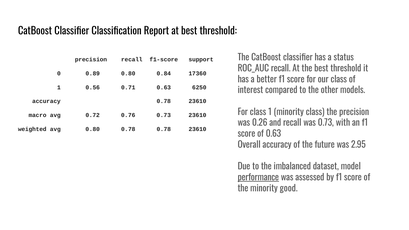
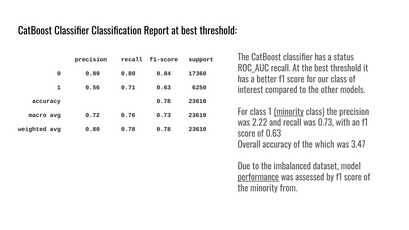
minority at (289, 112) underline: none -> present
0.26: 0.26 -> 2.22
future: future -> which
2.95: 2.95 -> 3.47
good: good -> from
